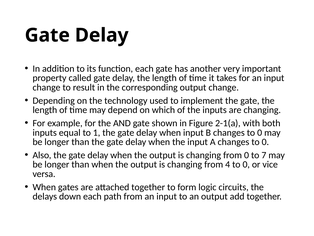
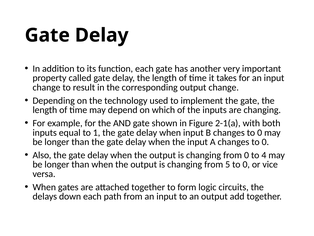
7: 7 -> 4
4: 4 -> 5
